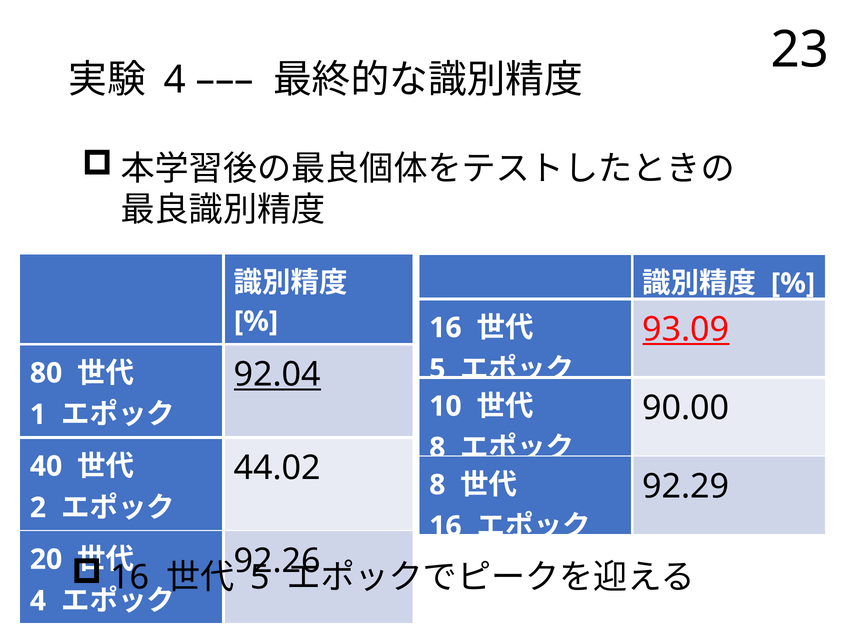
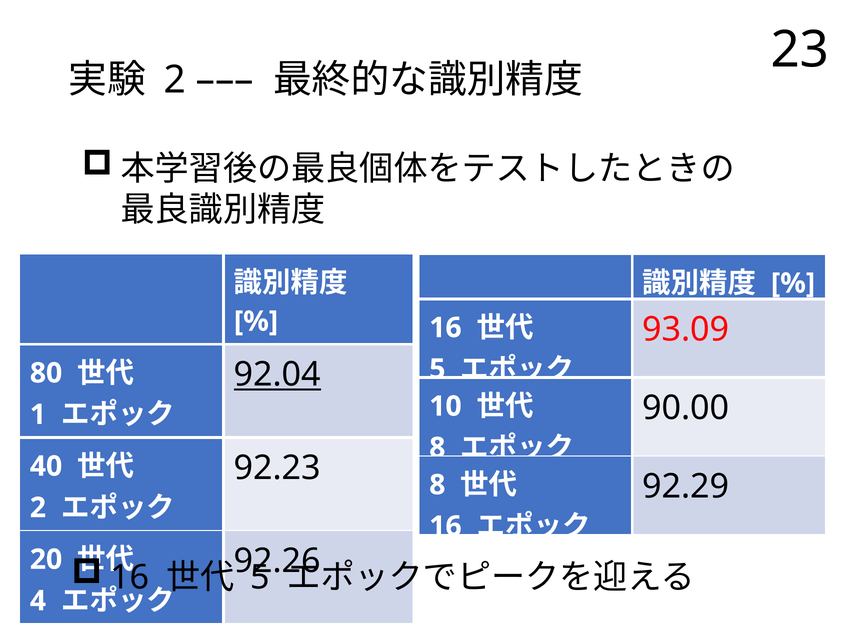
4 at (175, 80): 4 -> 2
93.09 underline: present -> none
44.02: 44.02 -> 92.23
